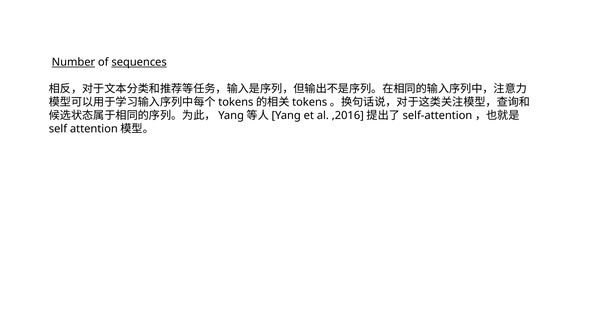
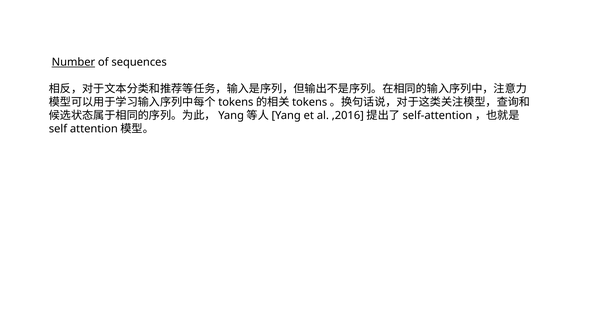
sequences underline: present -> none
